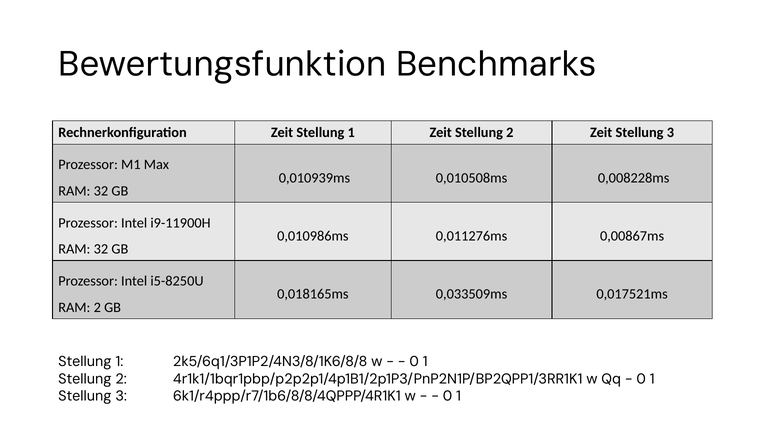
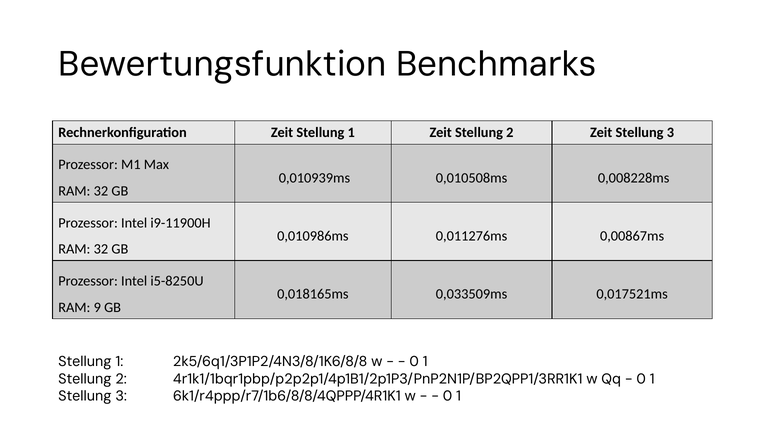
RAM 2: 2 -> 9
